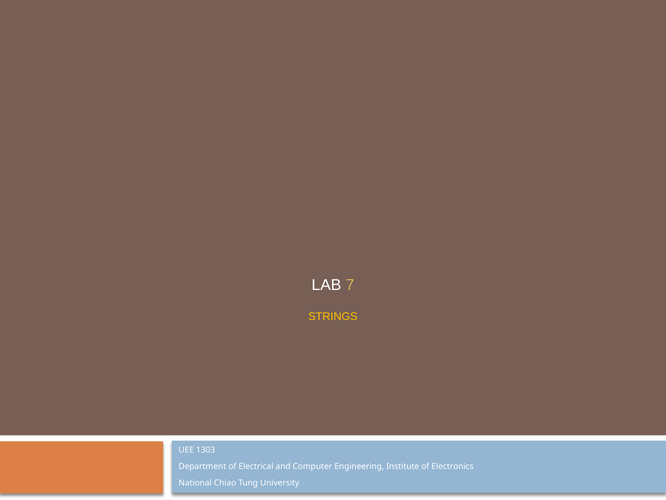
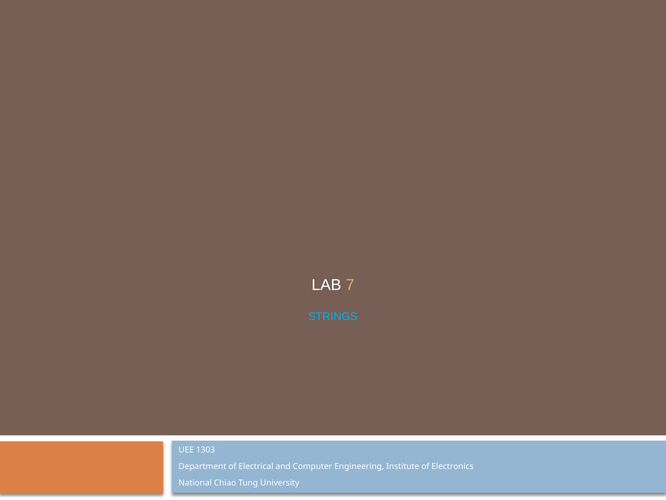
STRINGS colour: yellow -> light blue
